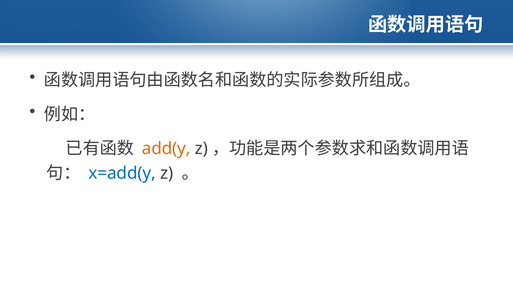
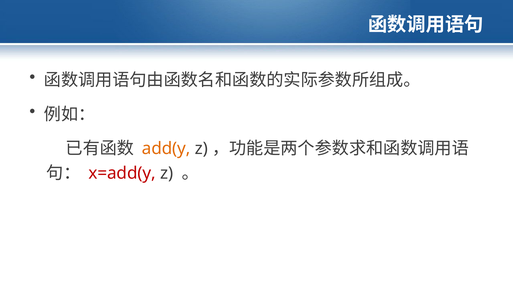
x=add(y colour: blue -> red
